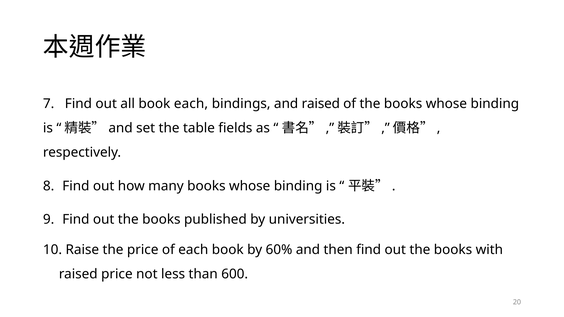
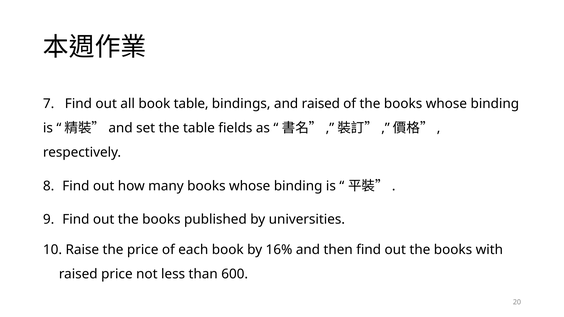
book each: each -> table
60%: 60% -> 16%
